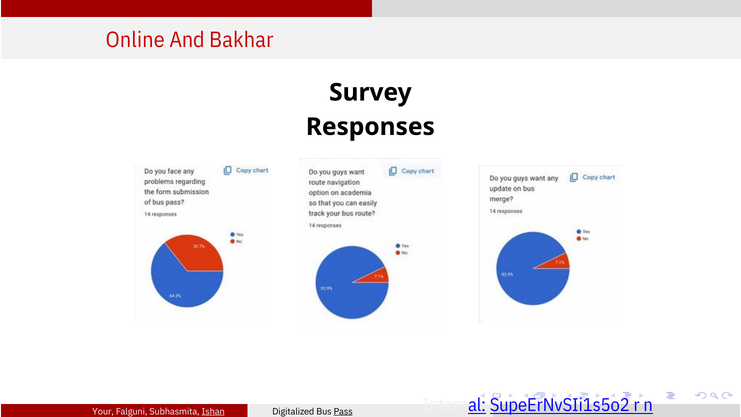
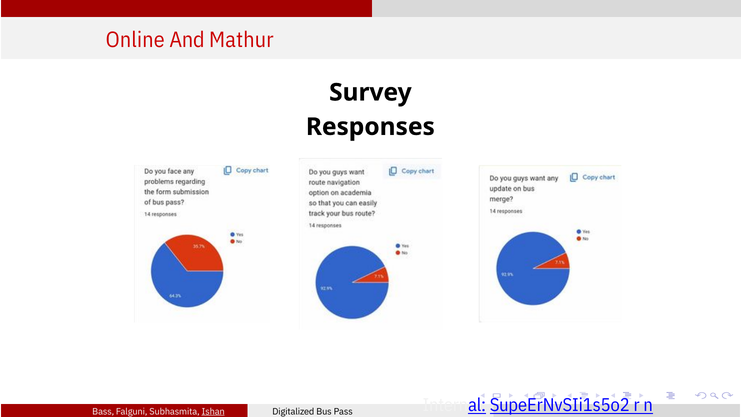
Bakhar: Bakhar -> Mathur
Your: Your -> Bass
Pass underline: present -> none
